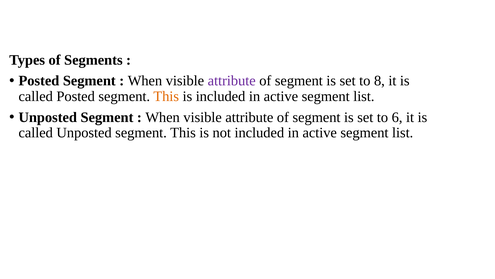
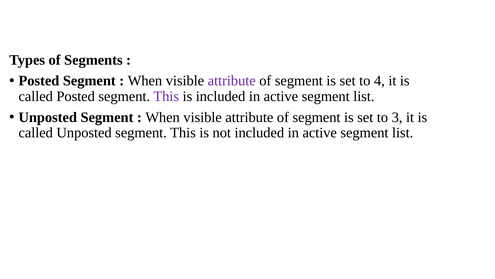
8: 8 -> 4
This at (166, 96) colour: orange -> purple
6: 6 -> 3
